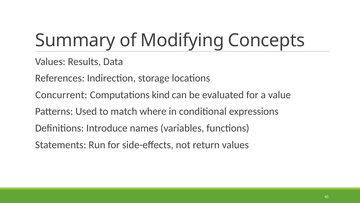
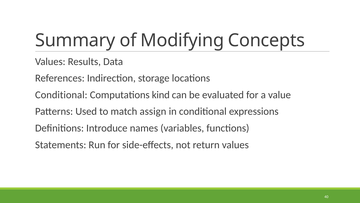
Concurrent at (61, 95): Concurrent -> Conditional
where: where -> assign
